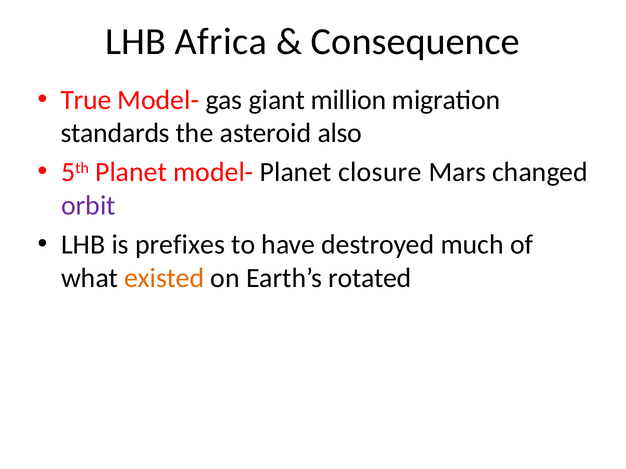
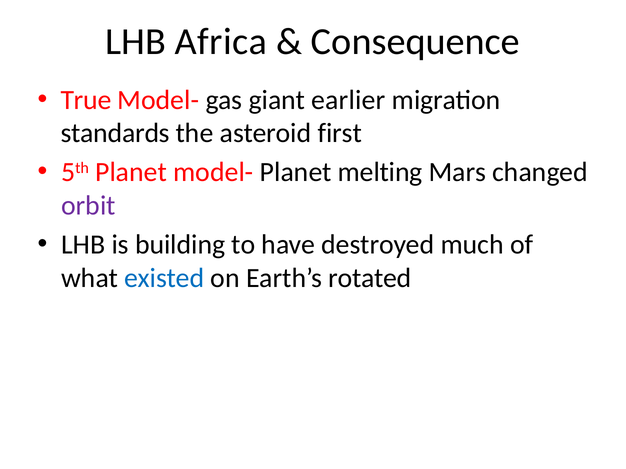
million: million -> earlier
also: also -> first
closure: closure -> melting
prefixes: prefixes -> building
existed colour: orange -> blue
